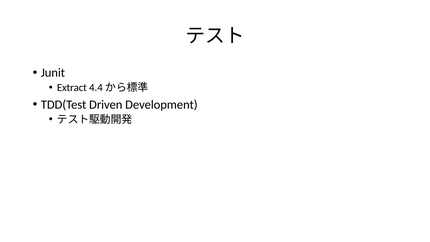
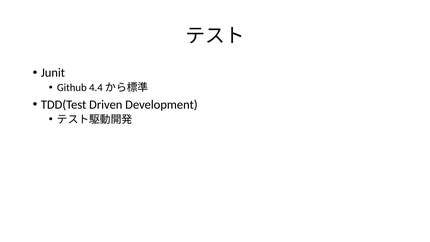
Extract: Extract -> Github
